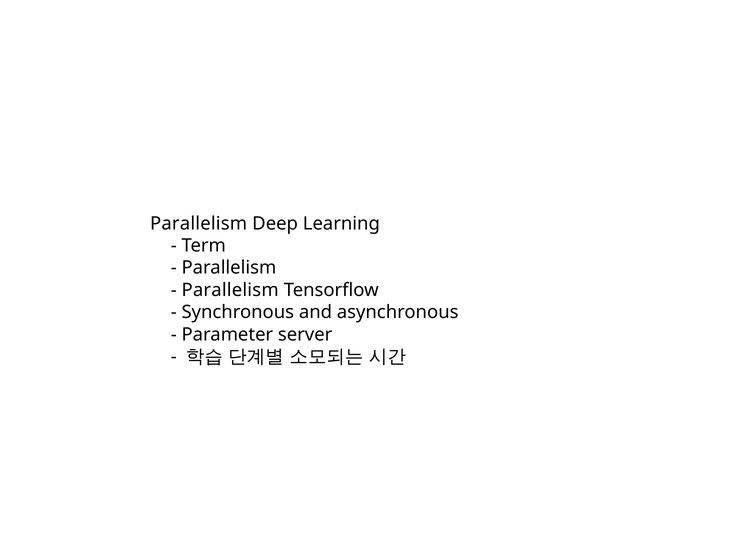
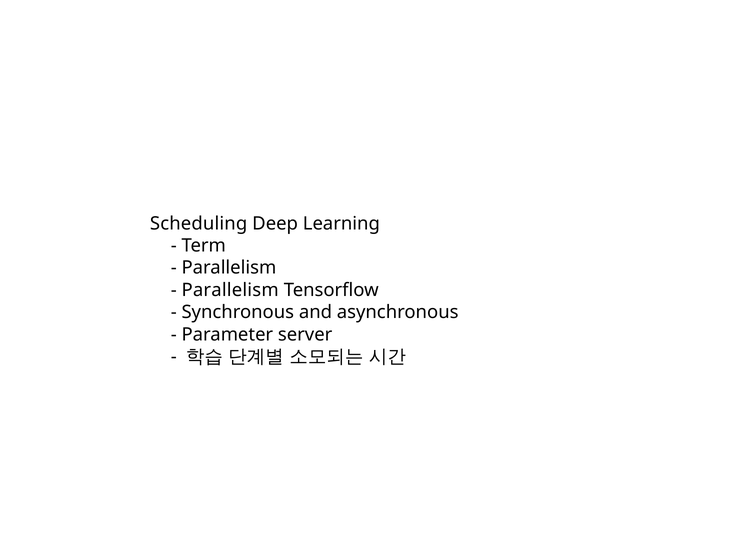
Parallelism at (199, 223): Parallelism -> Scheduling
